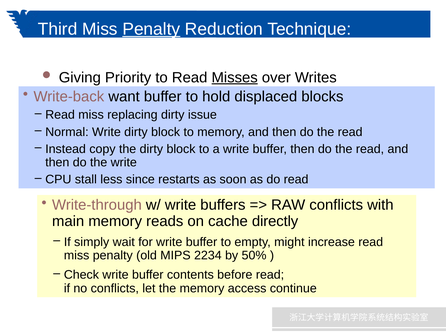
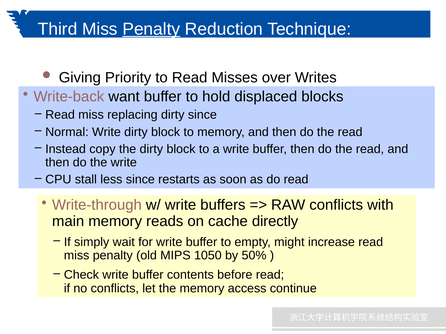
Misses underline: present -> none
dirty issue: issue -> since
2234: 2234 -> 1050
